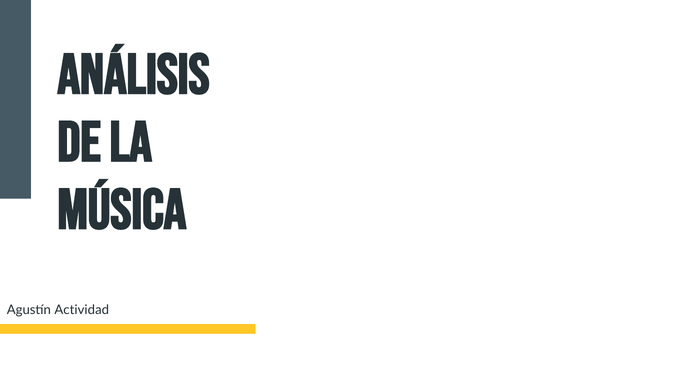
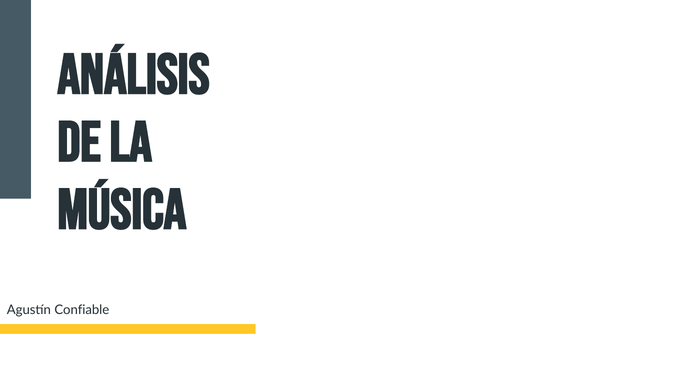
Actividad: Actividad -> Confiable
